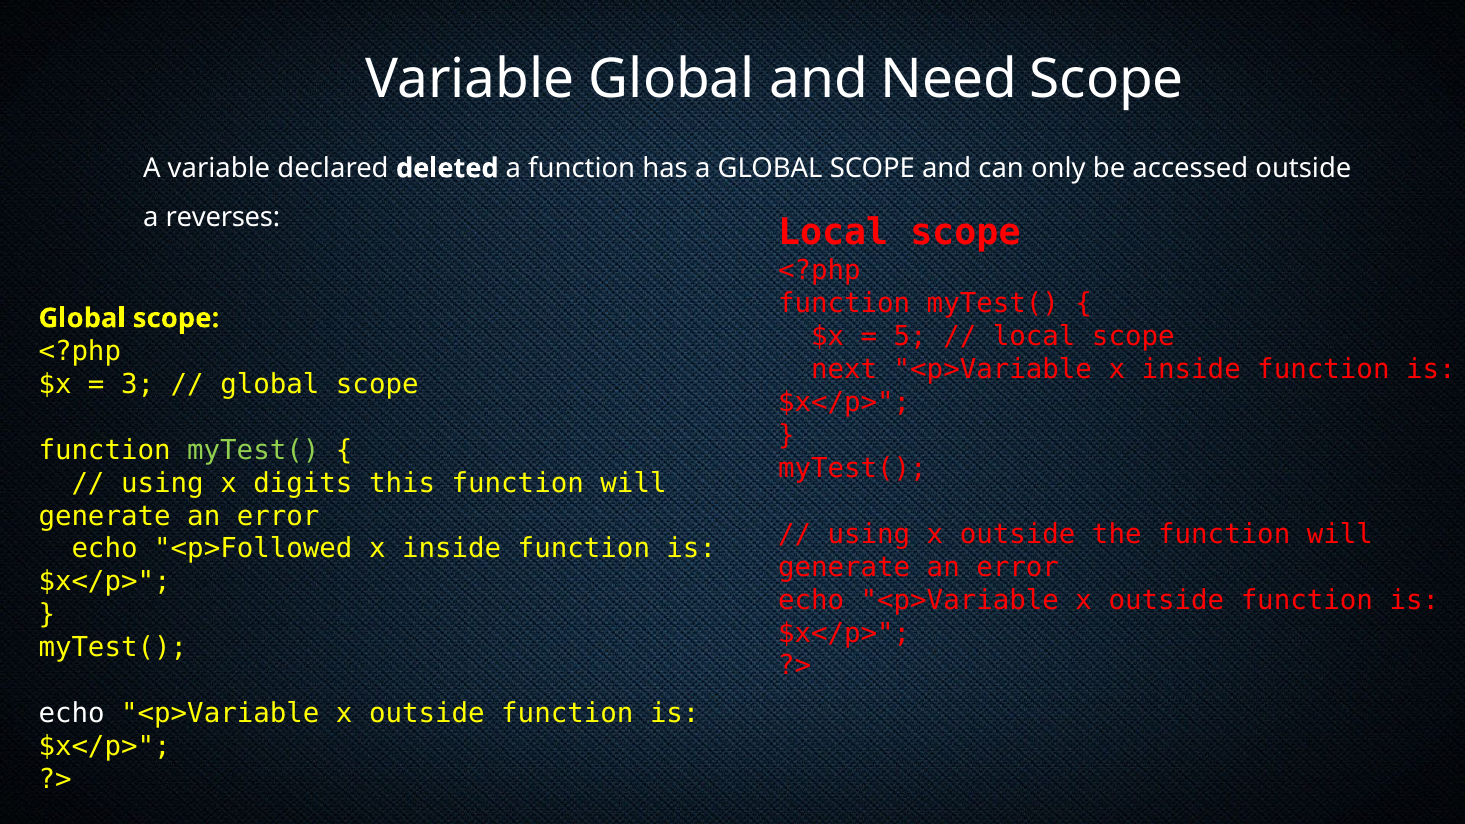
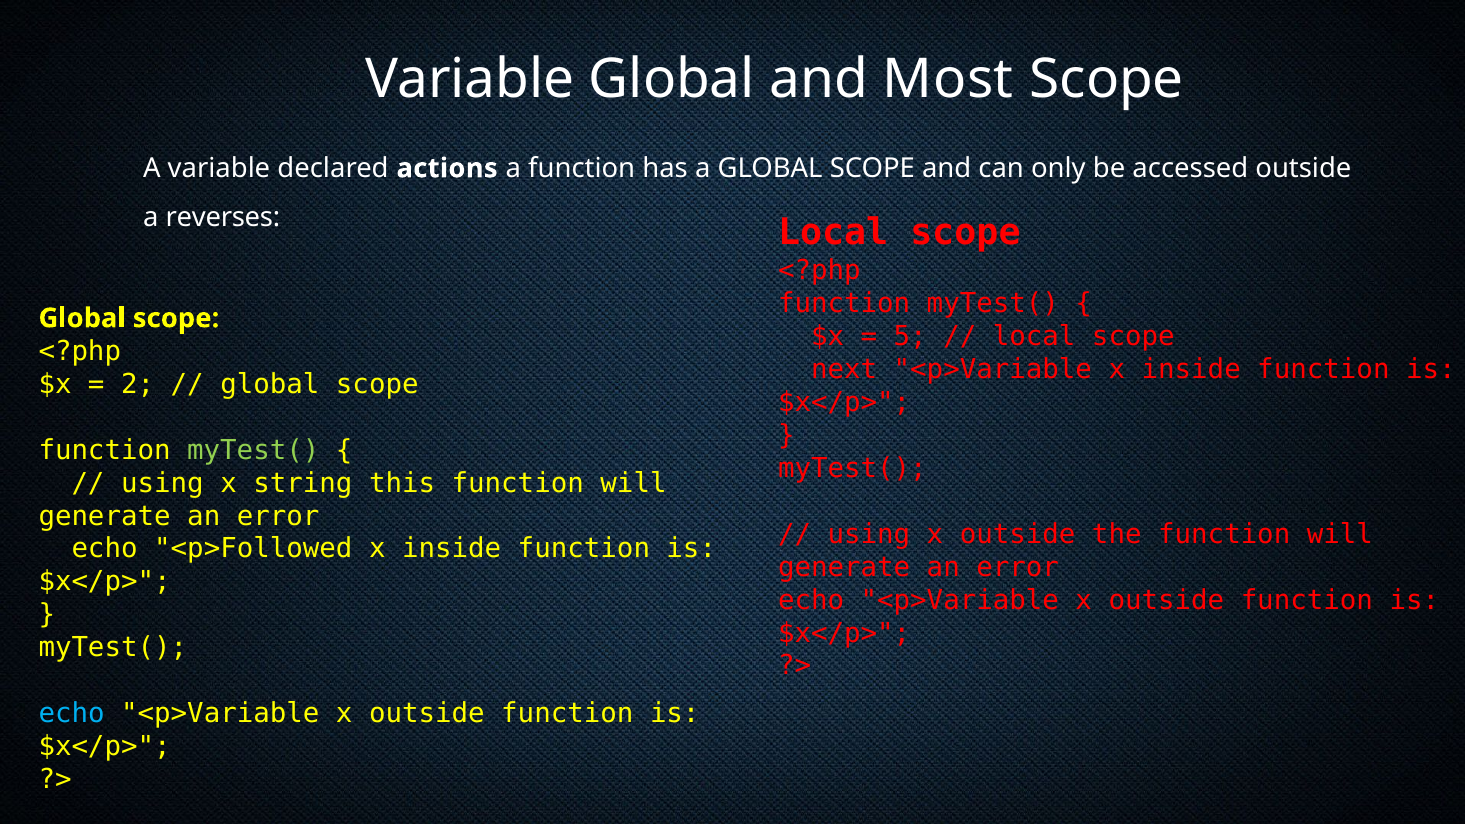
Need: Need -> Most
deleted: deleted -> actions
3: 3 -> 2
digits: digits -> string
echo at (72, 714) colour: white -> light blue
